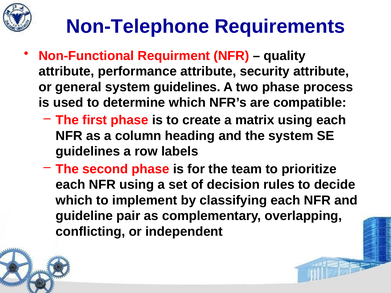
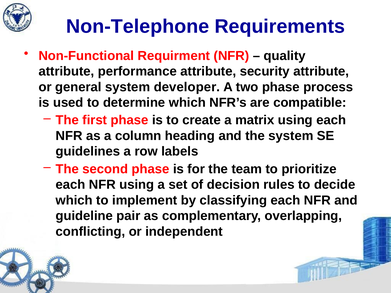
system guidelines: guidelines -> developer
